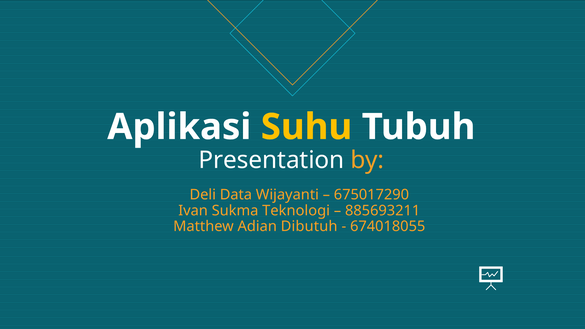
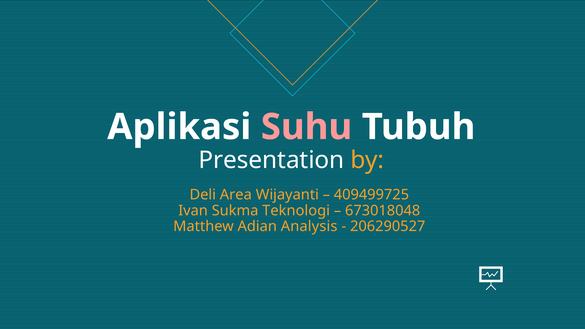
Suhu colour: yellow -> pink
Data: Data -> Area
675017290: 675017290 -> 409499725
885693211: 885693211 -> 673018048
Dibutuh: Dibutuh -> Analysis
674018055: 674018055 -> 206290527
